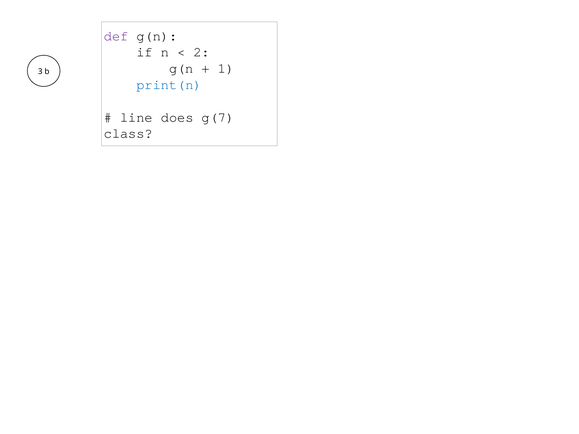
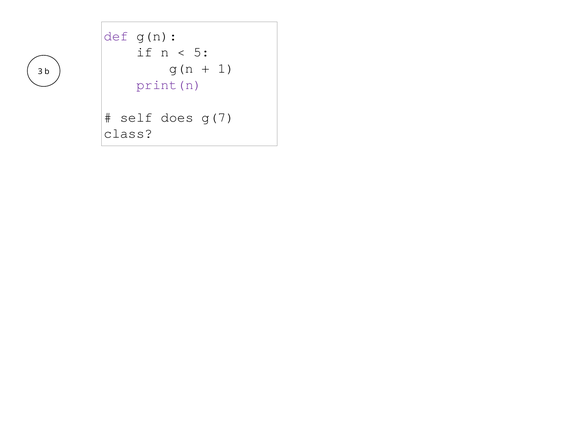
2: 2 -> 5
print(n colour: blue -> purple
line: line -> self
